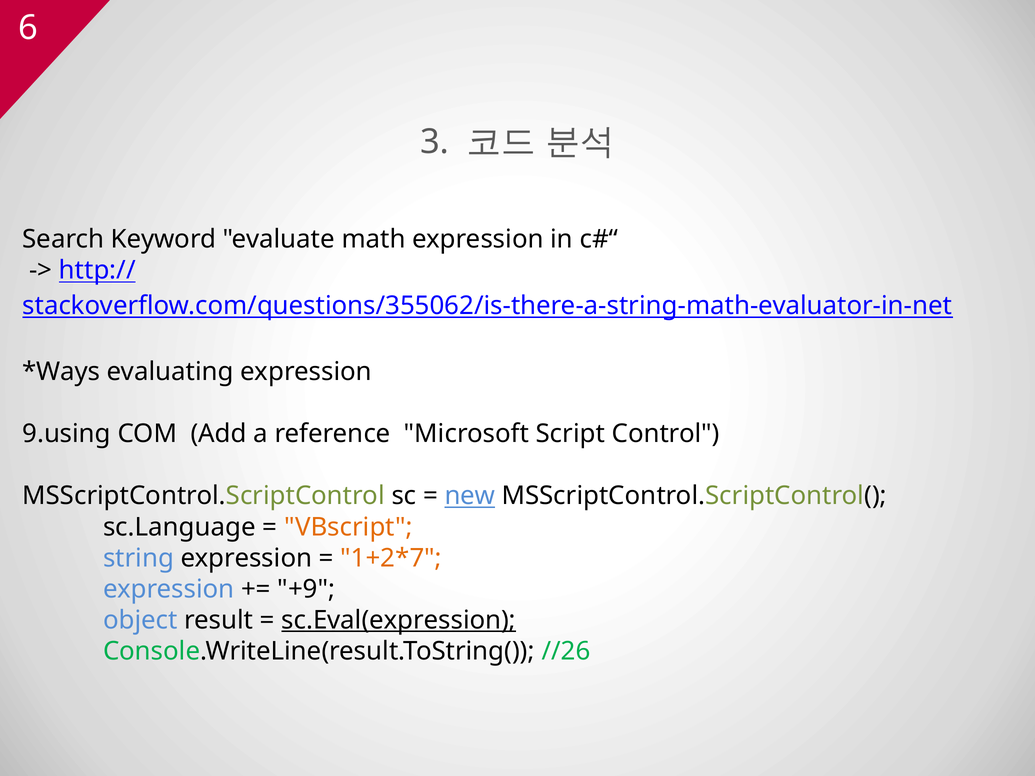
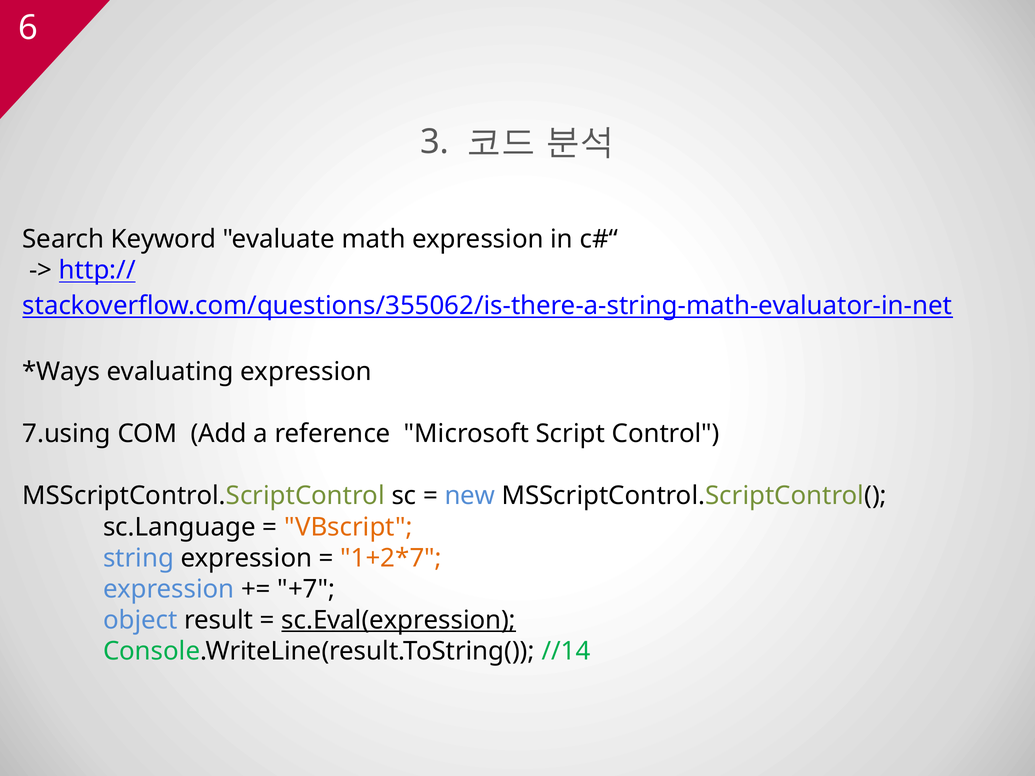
9.using: 9.using -> 7.using
new underline: present -> none
+9: +9 -> +7
//26: //26 -> //14
